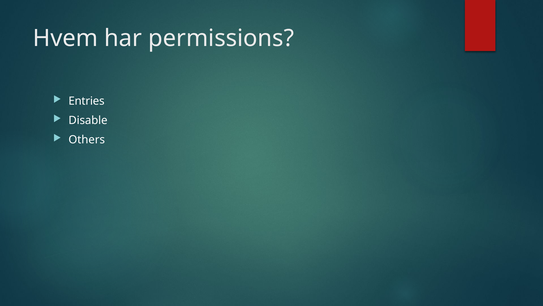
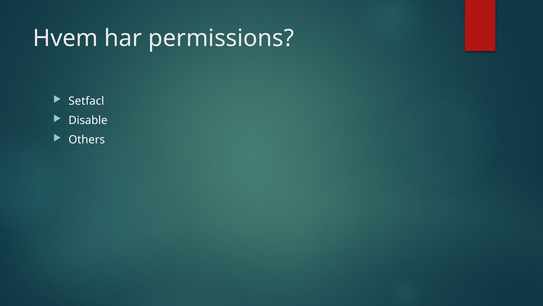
Entries: Entries -> Setfacl
